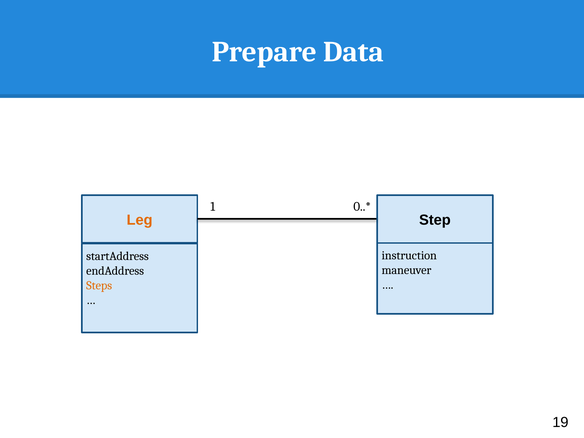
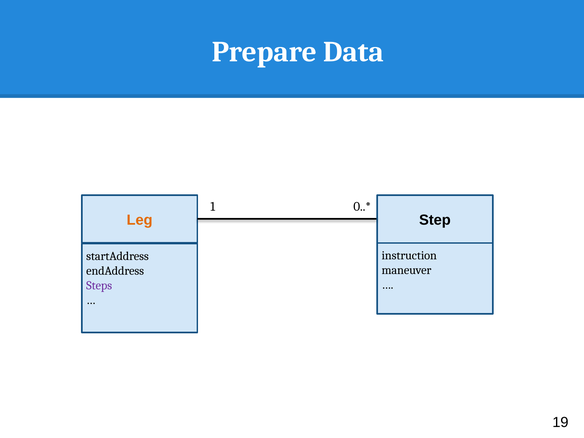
Steps colour: orange -> purple
